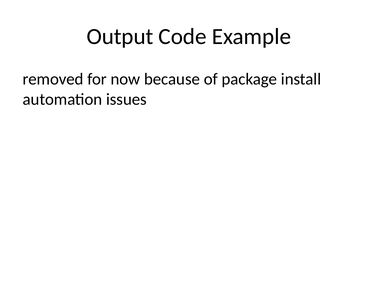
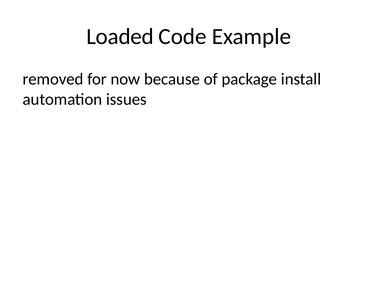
Output: Output -> Loaded
